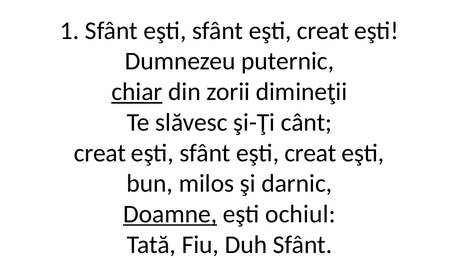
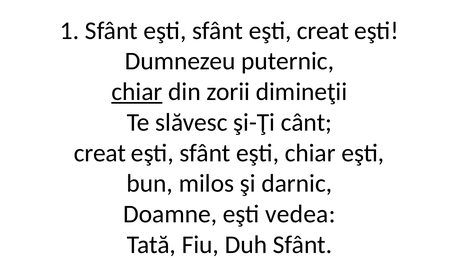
creat at (310, 153): creat -> chiar
Doamne underline: present -> none
ochiul: ochiul -> vedea
